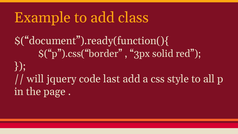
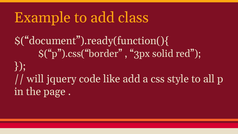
last: last -> like
